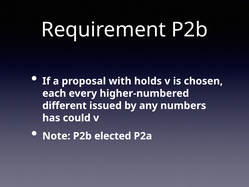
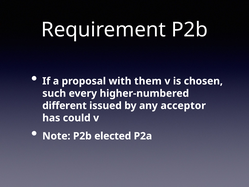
holds: holds -> them
each: each -> such
numbers: numbers -> acceptor
